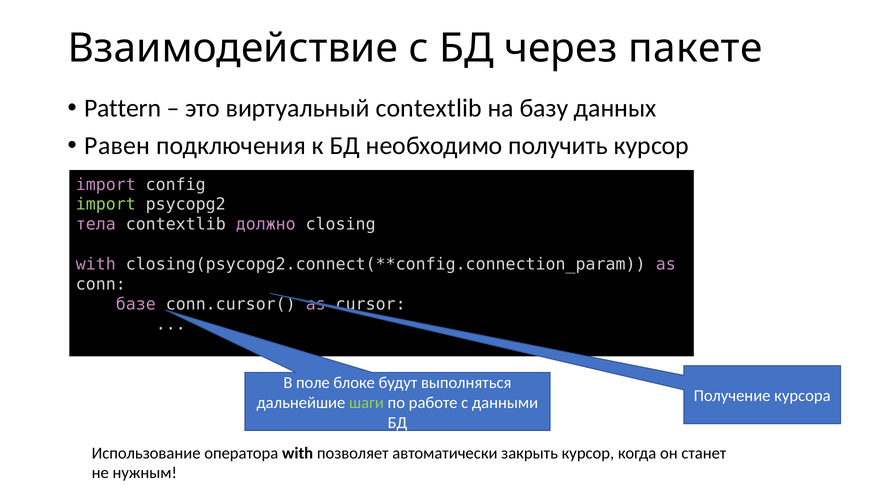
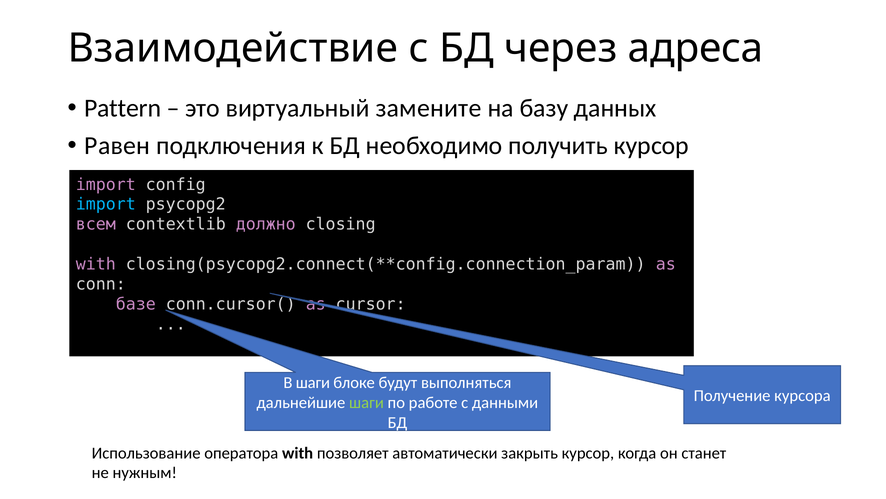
пакете: пакете -> адреса
виртуальный contextlib: contextlib -> замените
import at (106, 204) colour: light green -> light blue
тела: тела -> всем
В поле: поле -> шаги
